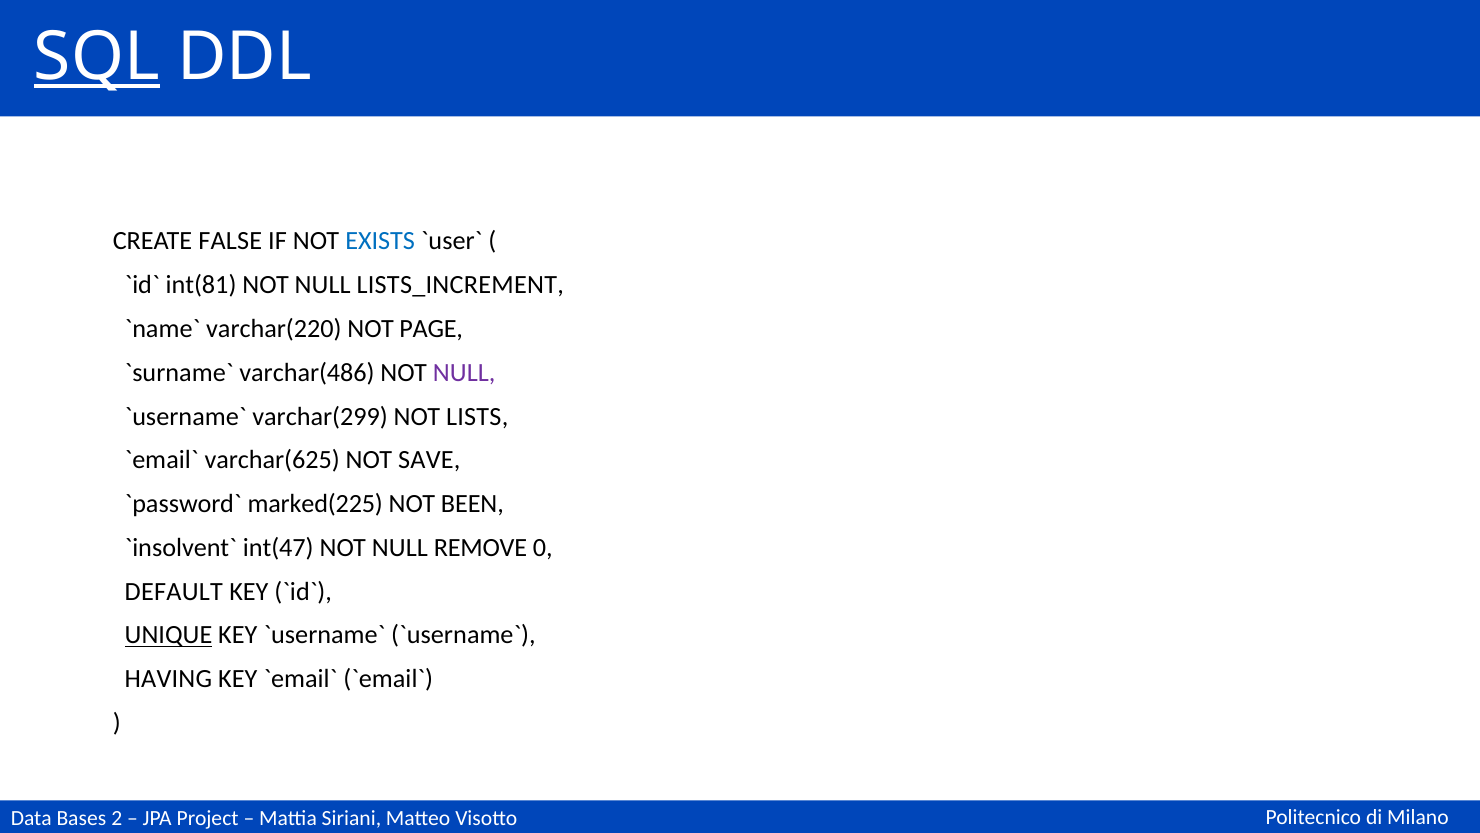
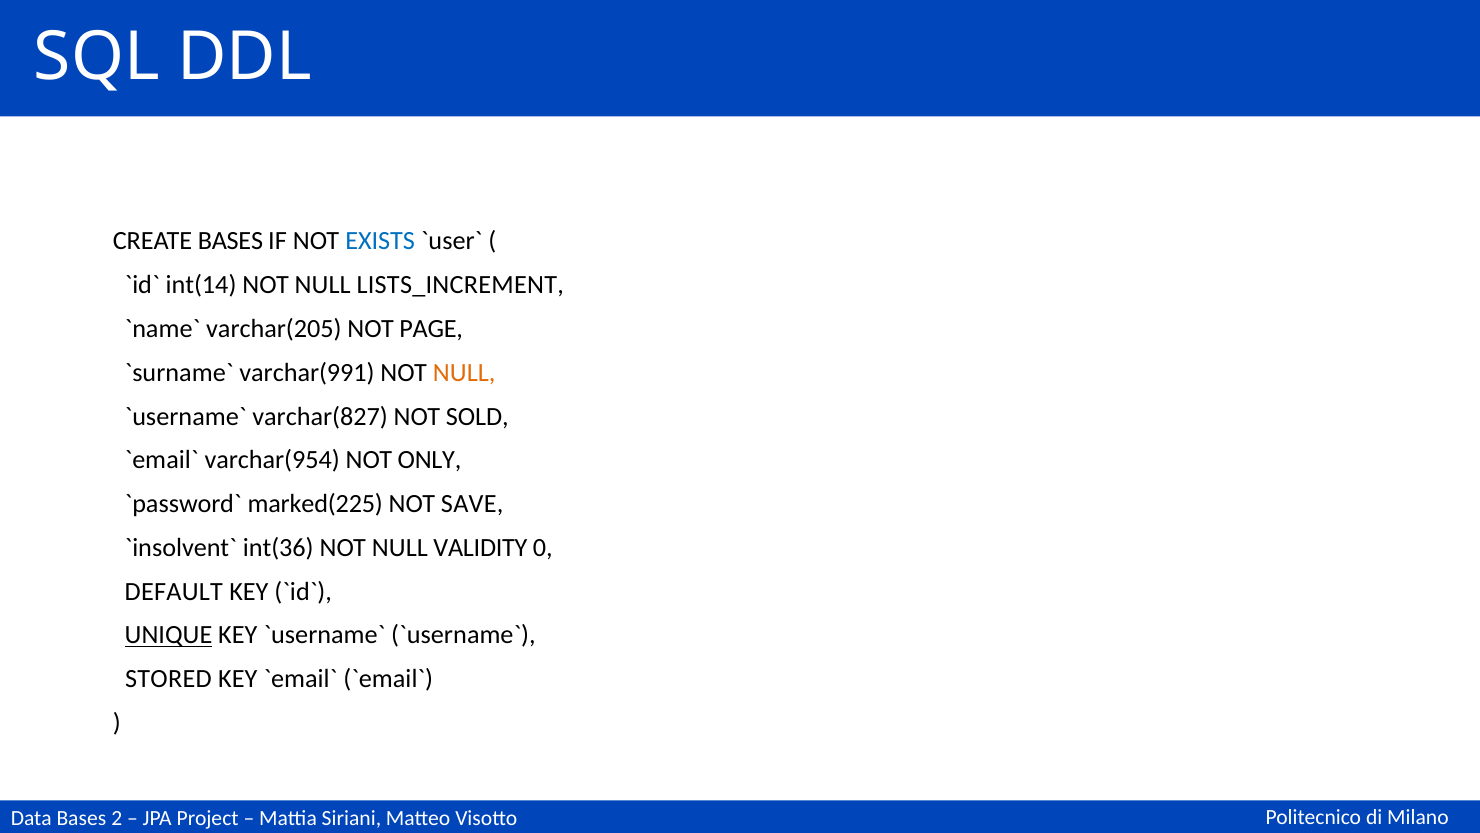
SQL underline: present -> none
CREATE FALSE: FALSE -> BASES
int(81: int(81 -> int(14
varchar(220: varchar(220 -> varchar(205
varchar(486: varchar(486 -> varchar(991
NULL at (464, 372) colour: purple -> orange
varchar(299: varchar(299 -> varchar(827
LISTS: LISTS -> SOLD
varchar(625: varchar(625 -> varchar(954
SAVE: SAVE -> ONLY
BEEN: BEEN -> SAVE
int(47: int(47 -> int(36
REMOVE: REMOVE -> VALIDITY
HAVING: HAVING -> STORED
